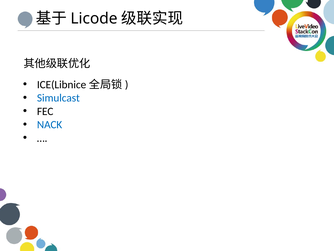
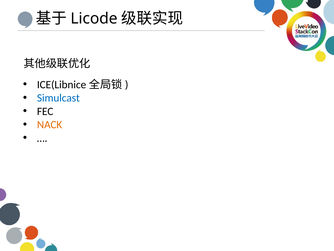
NACK colour: blue -> orange
